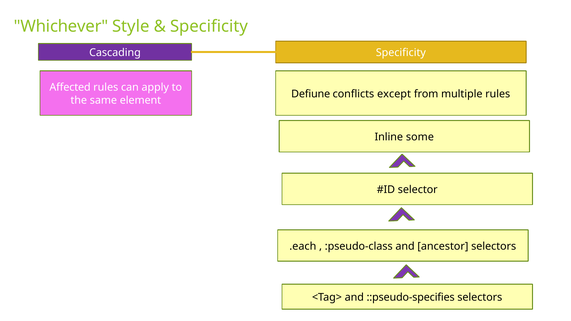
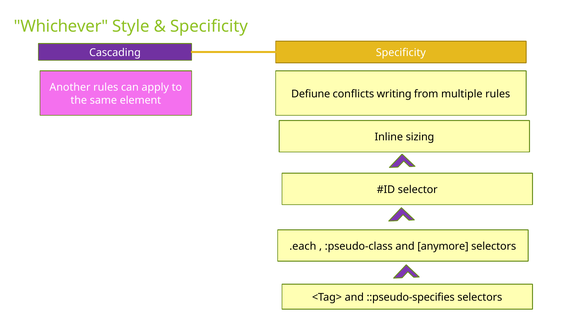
Affected: Affected -> Another
except: except -> writing
some: some -> sizing
ancestor: ancestor -> anymore
